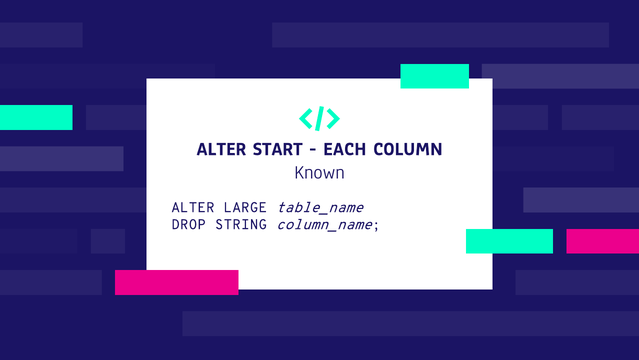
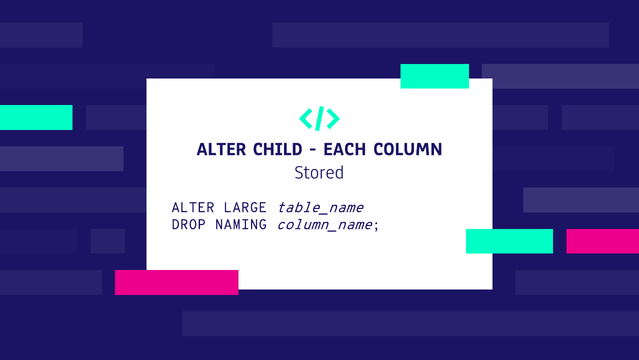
START: START -> CHILD
Known: Known -> Stored
STRING: STRING -> NAMING
